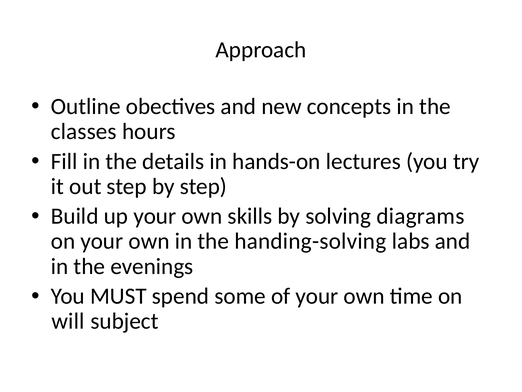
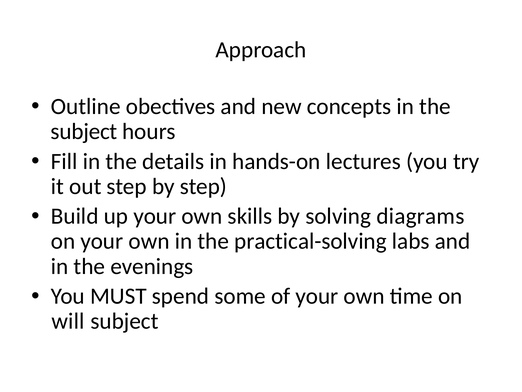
classes at (84, 131): classes -> subject
handing-solving: handing-solving -> practical-solving
